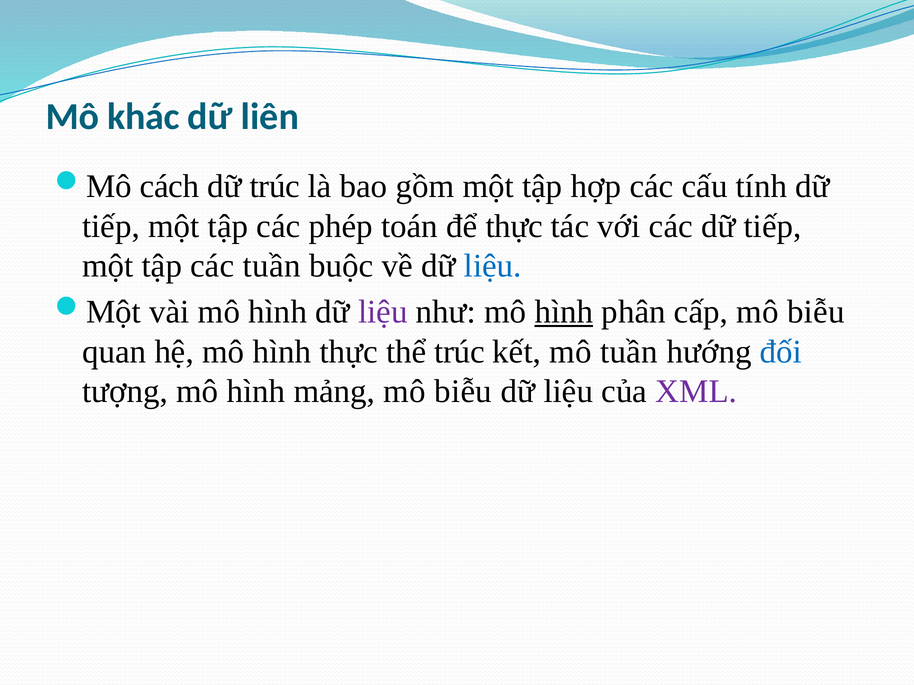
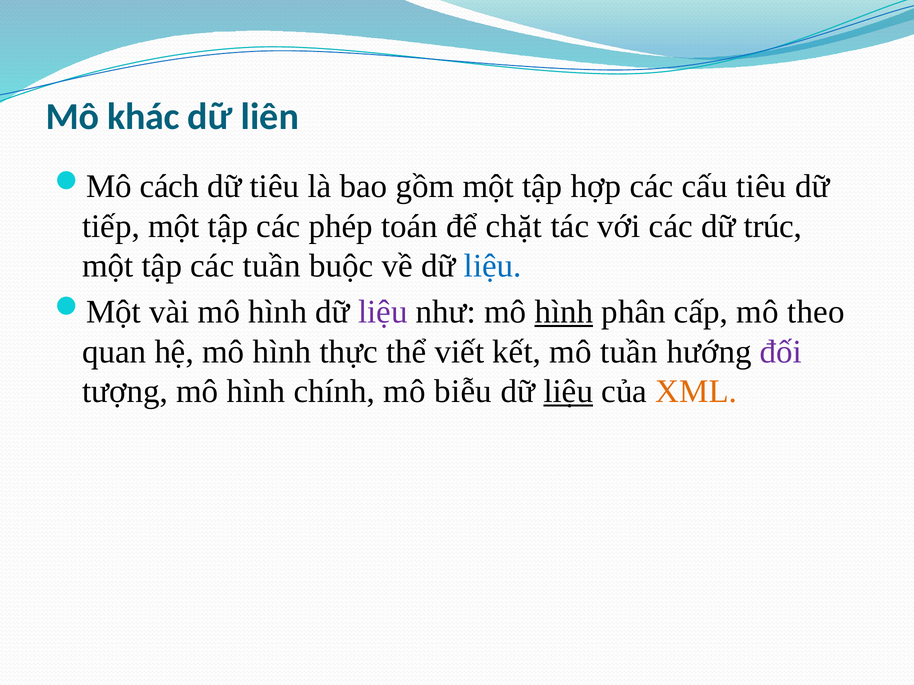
dữ trúc: trúc -> tiêu
cấu tính: tính -> tiêu
để thực: thực -> chặt
các dữ tiếp: tiếp -> trúc
cấp mô biễu: biễu -> theo
thể trúc: trúc -> viết
đối colour: blue -> purple
mảng: mảng -> chính
liệu at (568, 392) underline: none -> present
XML colour: purple -> orange
